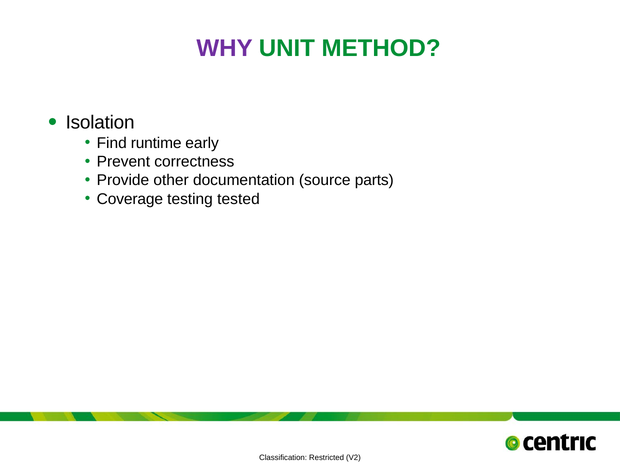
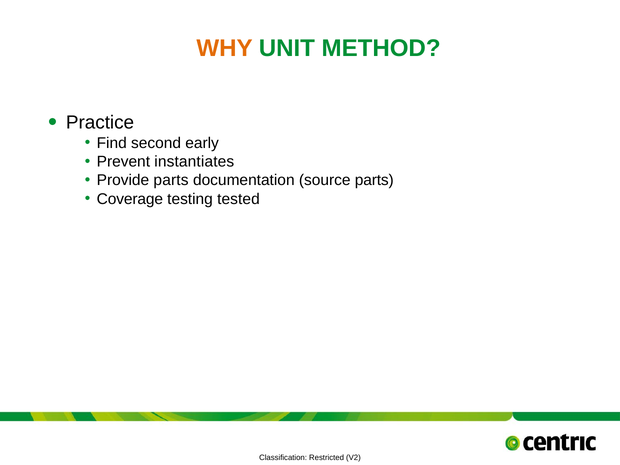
WHY colour: purple -> orange
Isolation: Isolation -> Practice
runtime: runtime -> second
correctness: correctness -> instantiates
Provide other: other -> parts
